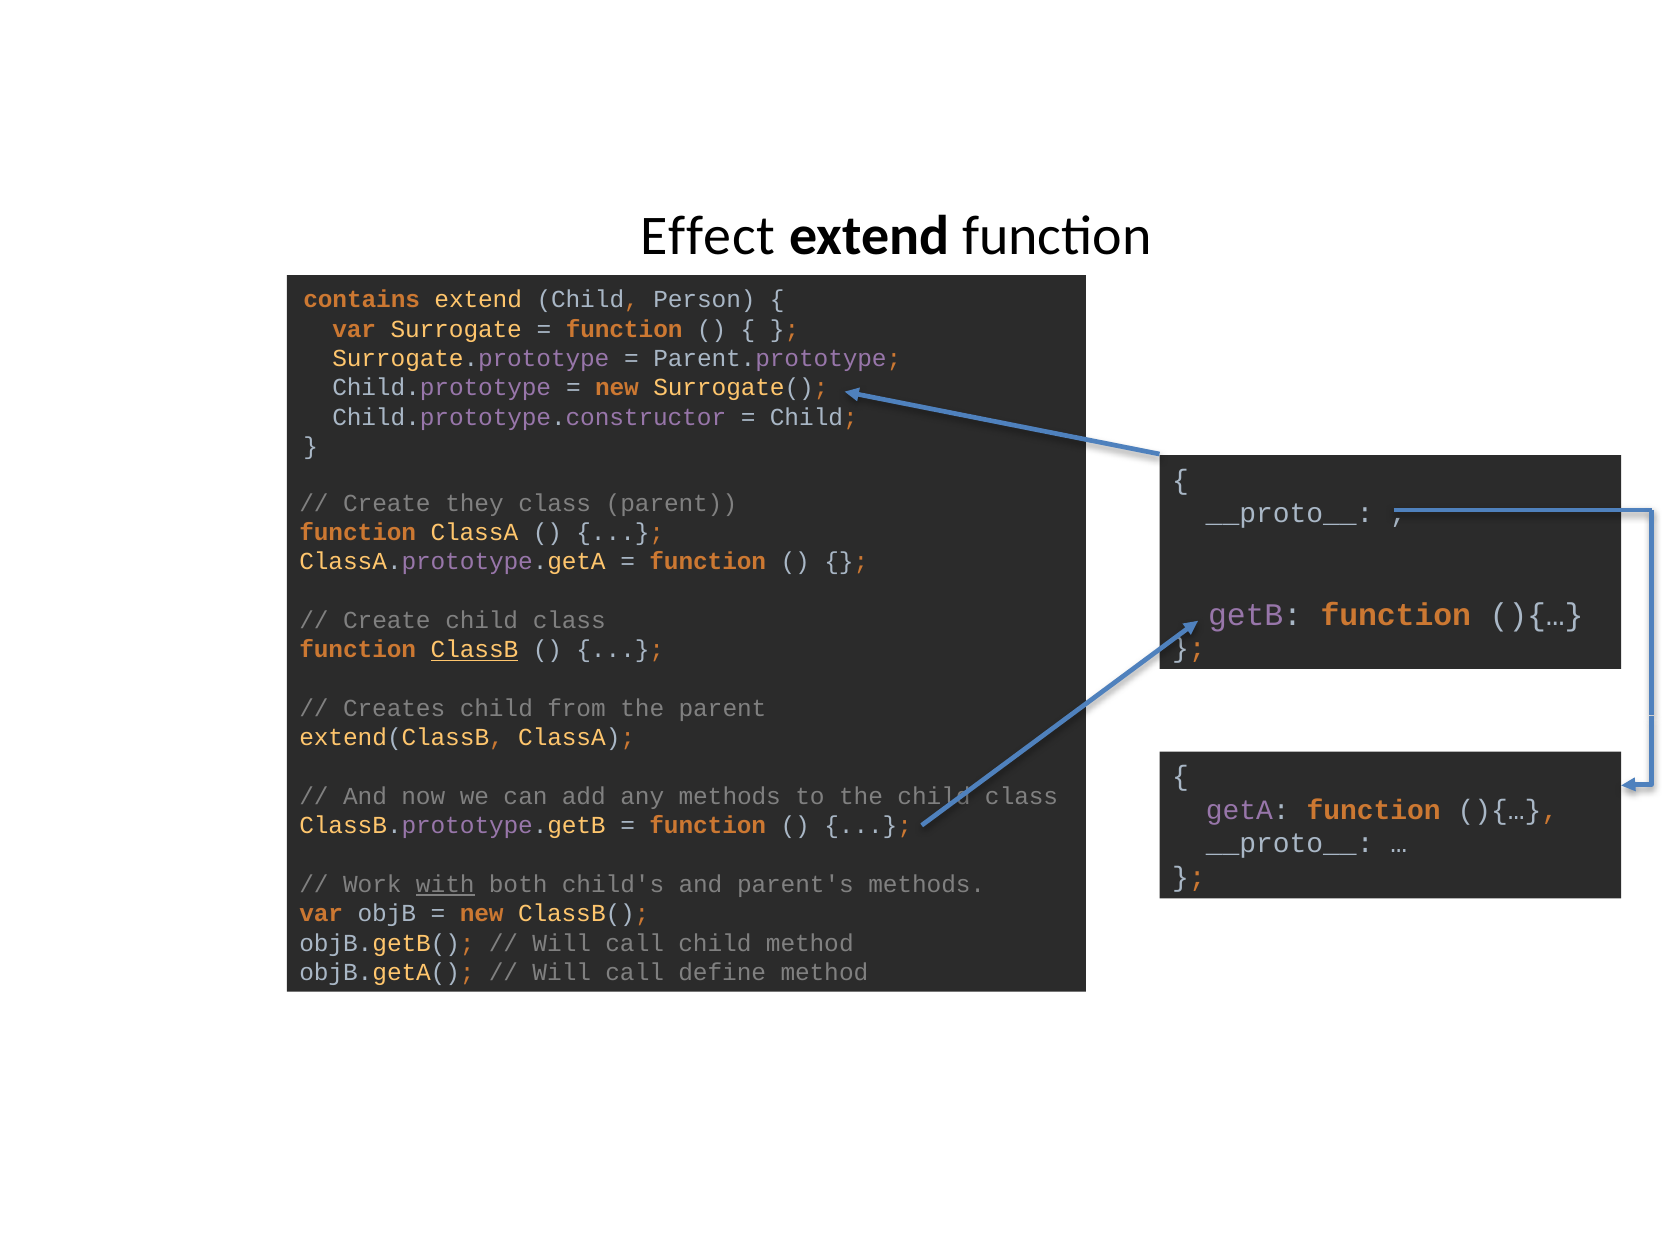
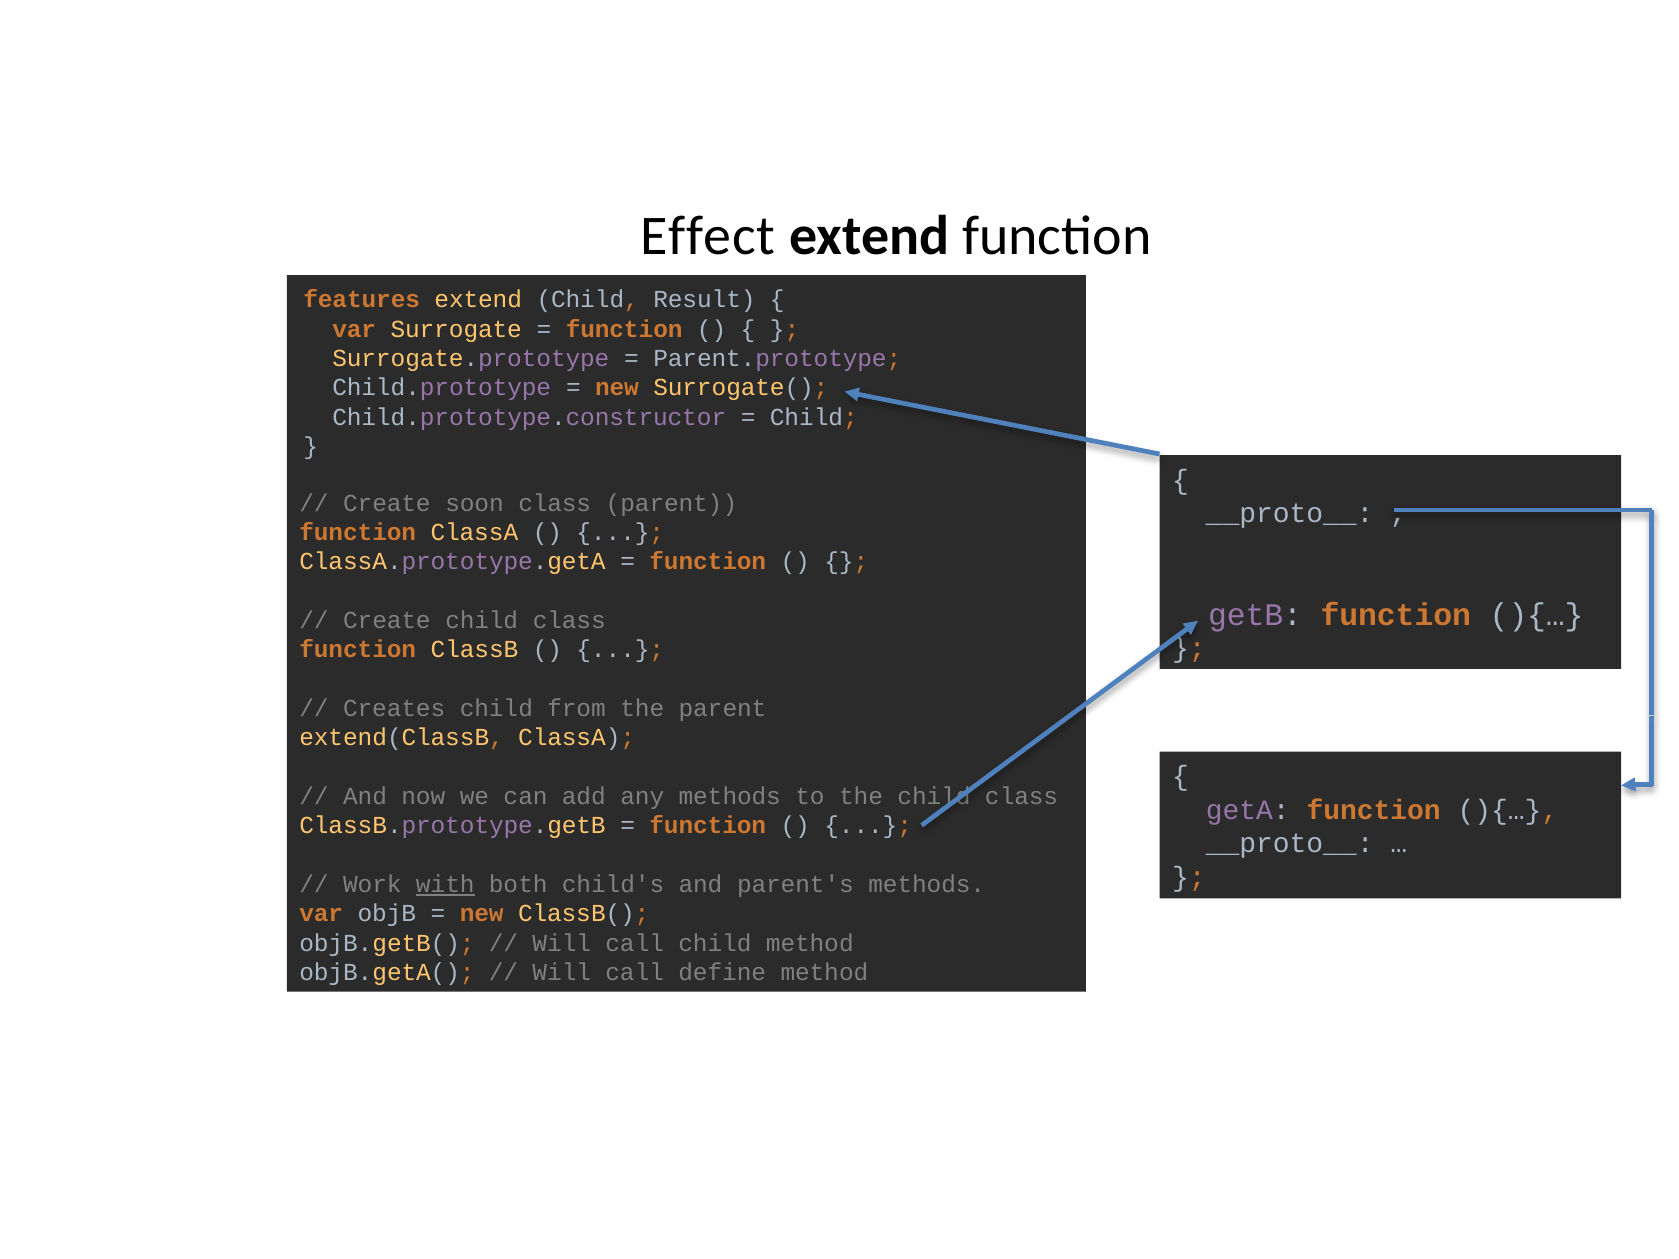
contains: contains -> features
Person: Person -> Result
they: they -> soon
ClassB underline: present -> none
